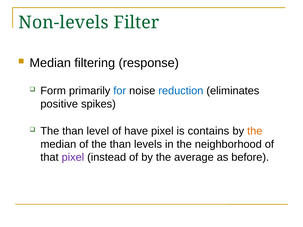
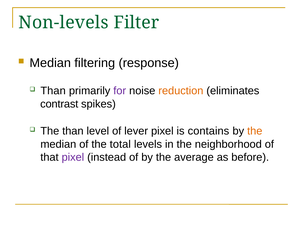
Form at (53, 91): Form -> Than
for colour: blue -> purple
reduction colour: blue -> orange
positive: positive -> contrast
have: have -> lever
of the than: than -> total
